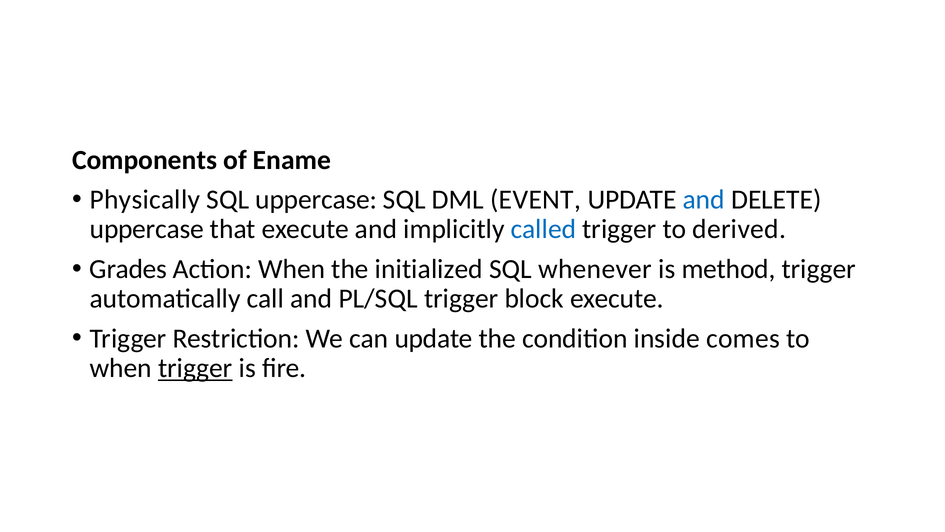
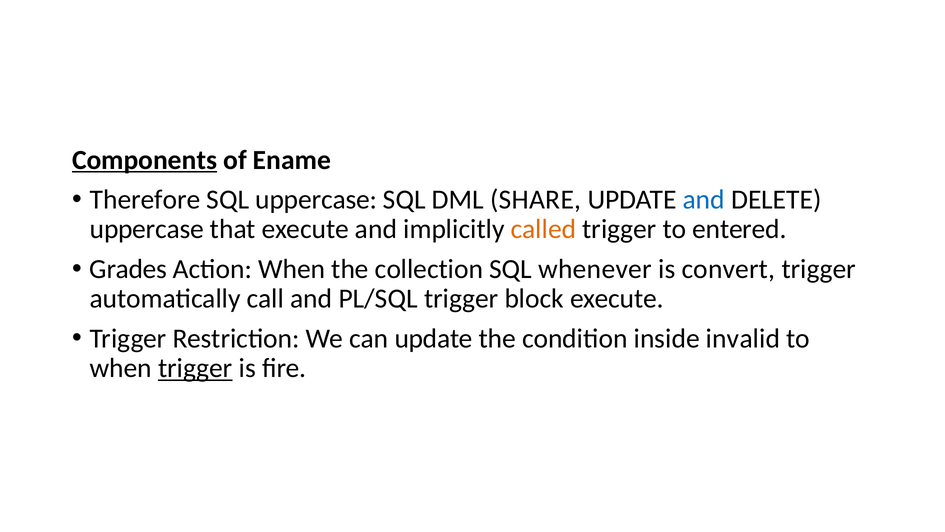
Components underline: none -> present
Physically: Physically -> Therefore
EVENT: EVENT -> SHARE
called colour: blue -> orange
derived: derived -> entered
initialized: initialized -> collection
method: method -> convert
comes: comes -> invalid
